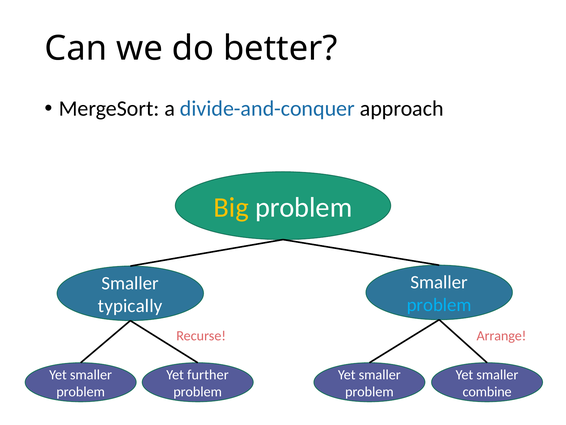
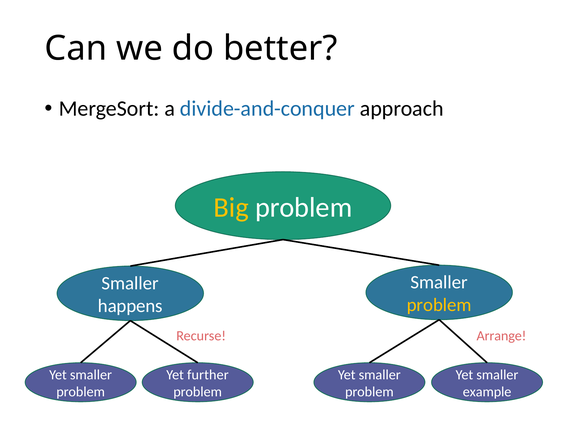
problem at (439, 305) colour: light blue -> yellow
typically: typically -> happens
combine: combine -> example
